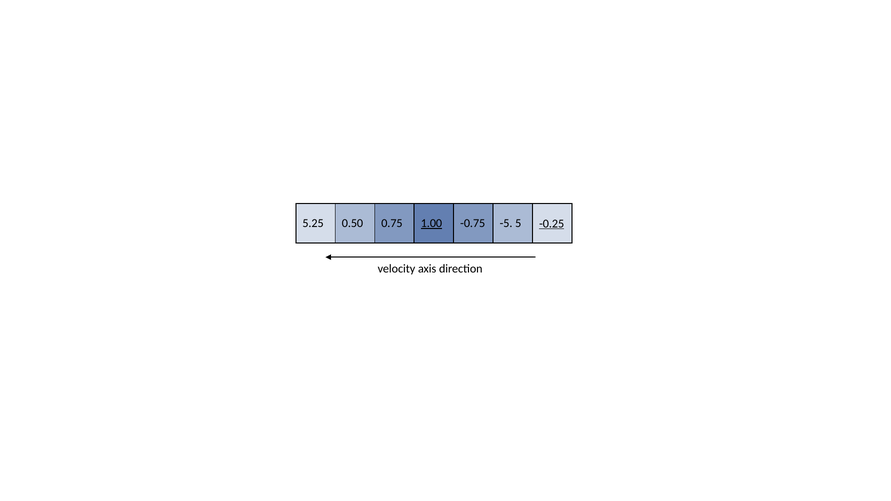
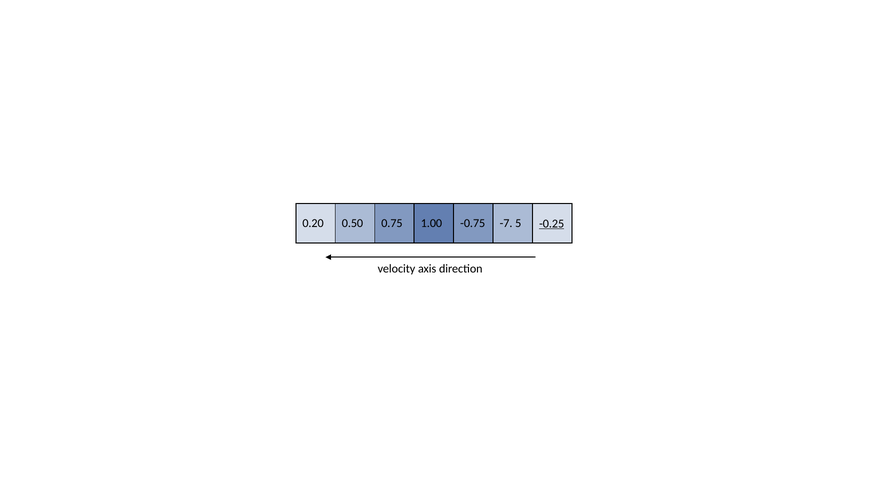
5.25: 5.25 -> 0.20
1.00 underline: present -> none
-5: -5 -> -7
